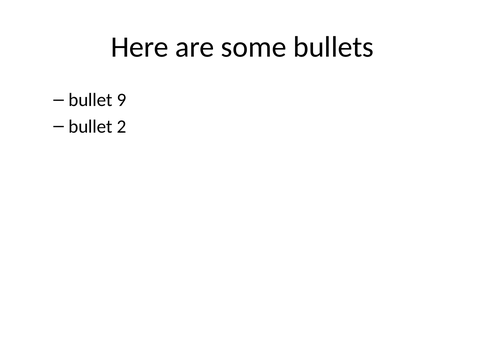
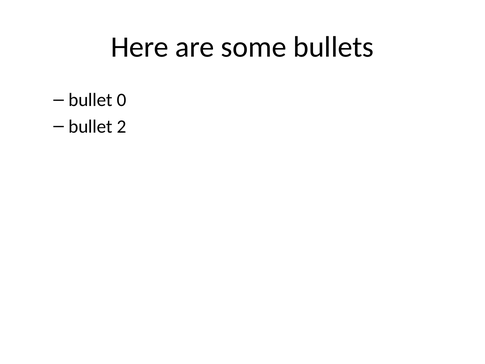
9: 9 -> 0
